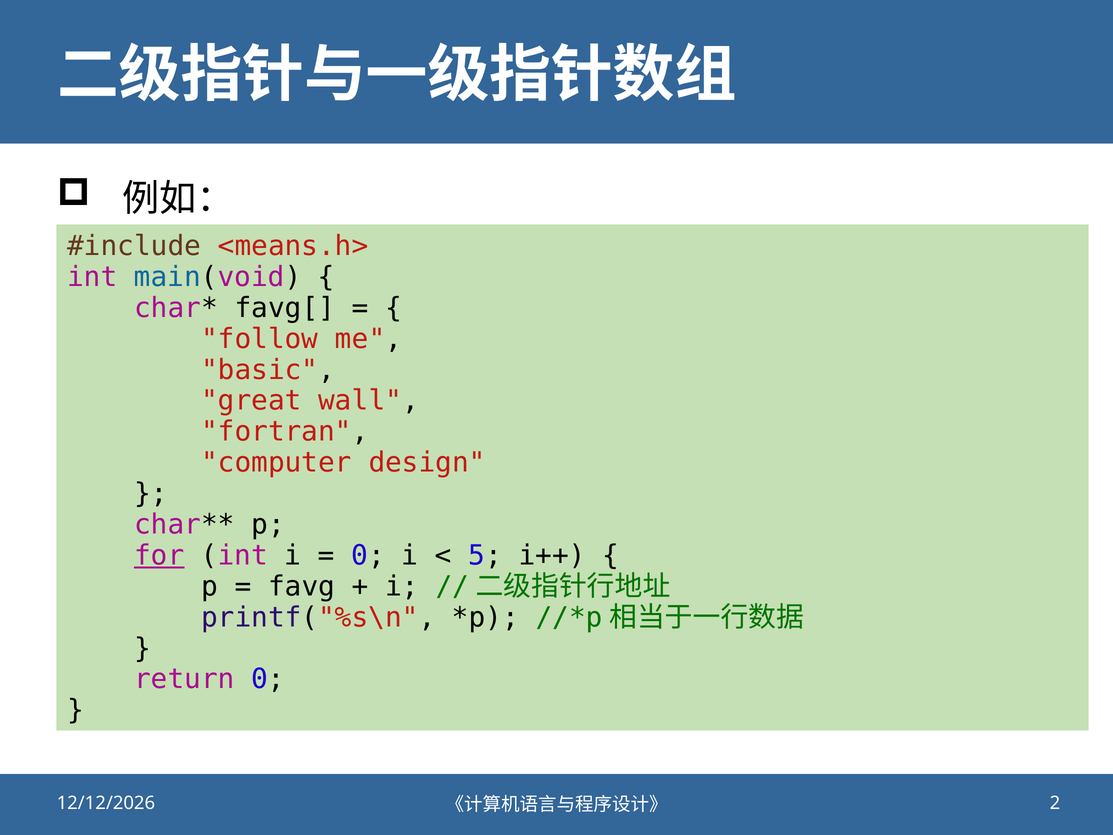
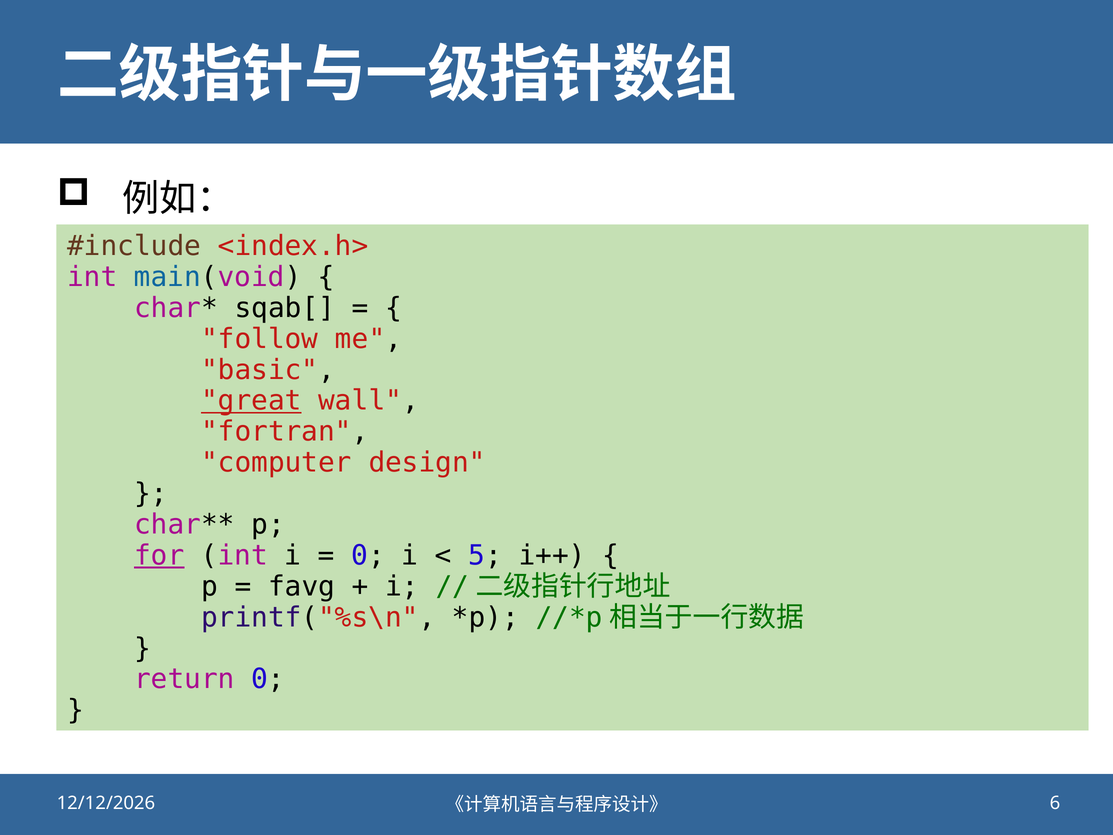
<means.h>: <means.h> -> <index.h>
favg[: favg[ -> sqab[
great underline: none -> present
2: 2 -> 6
